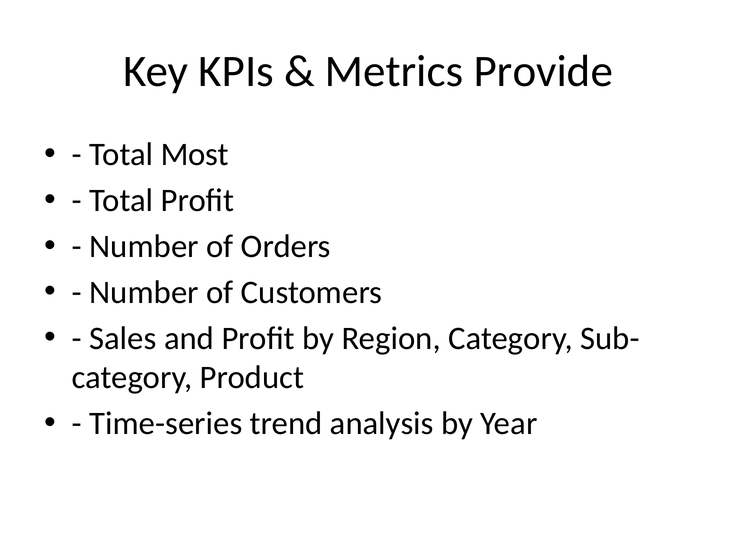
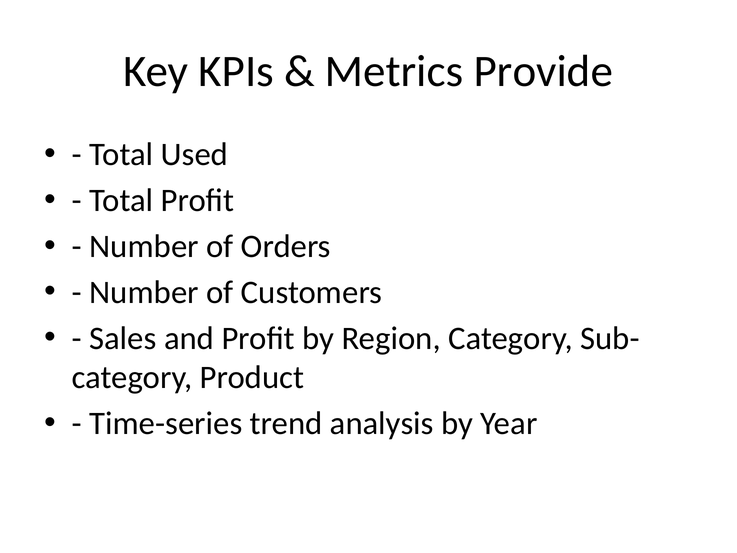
Most: Most -> Used
